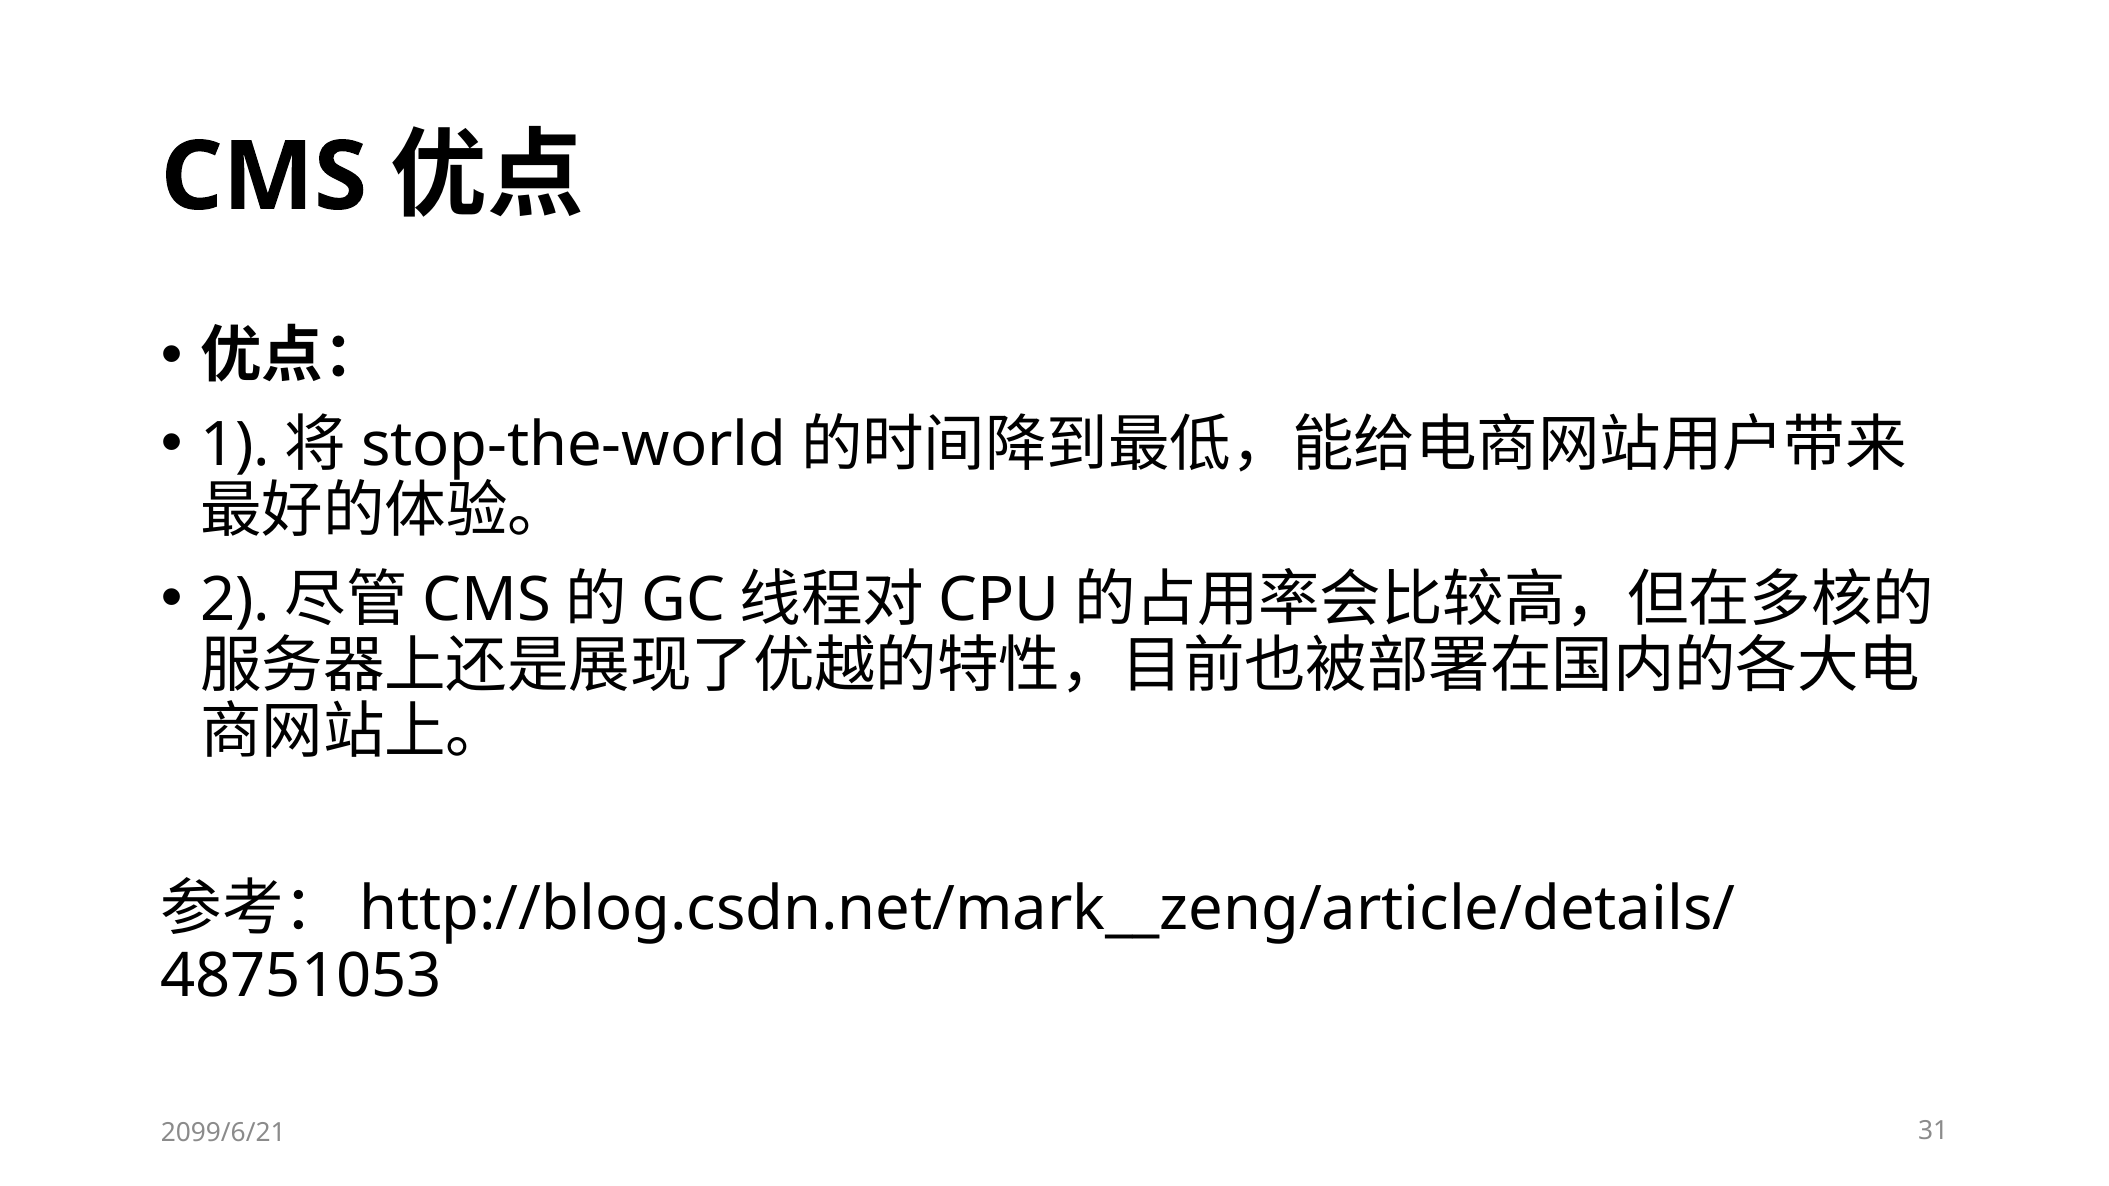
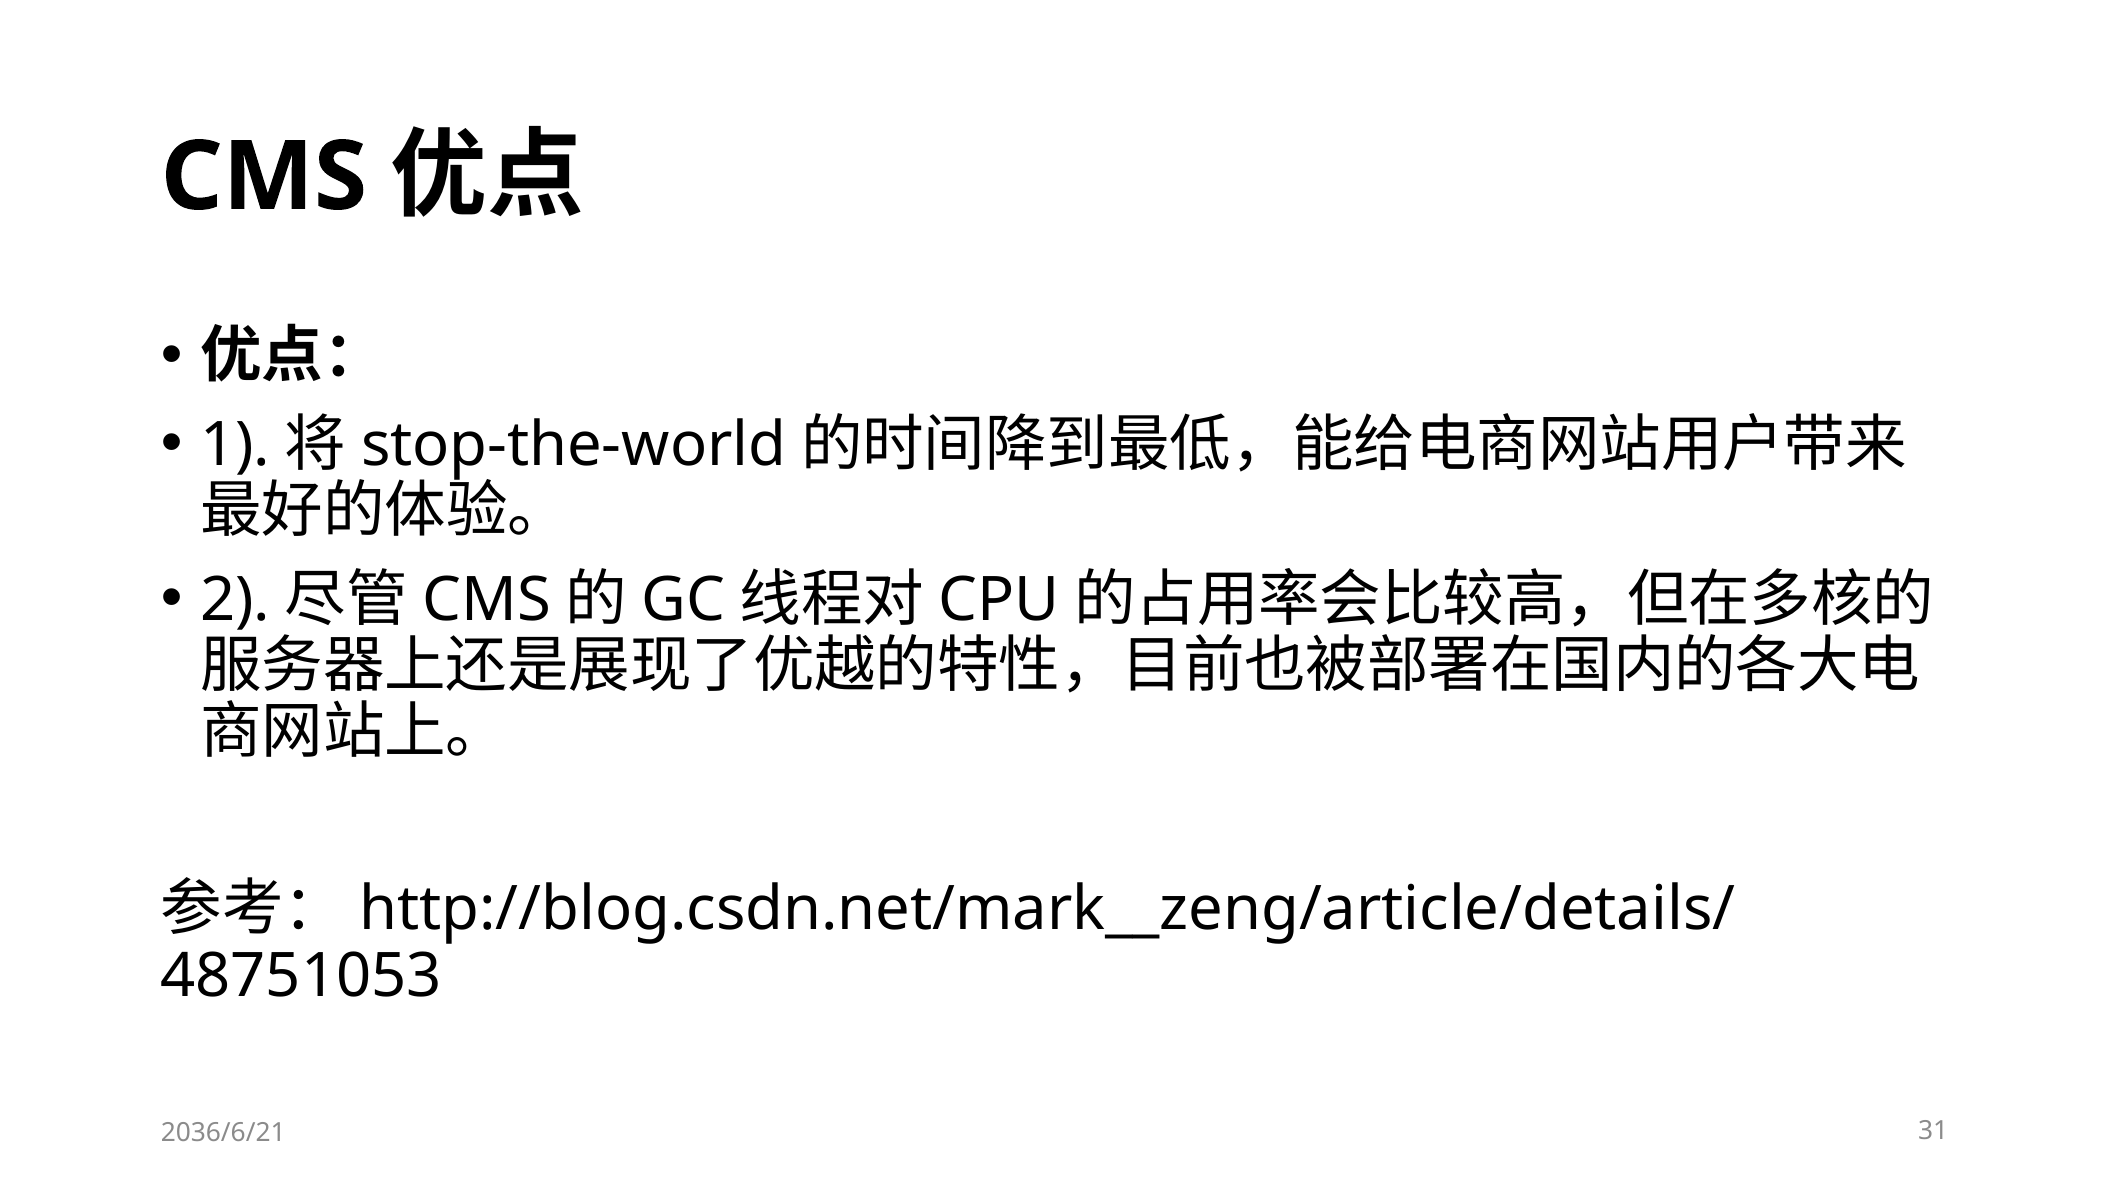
2099/6/21: 2099/6/21 -> 2036/6/21
